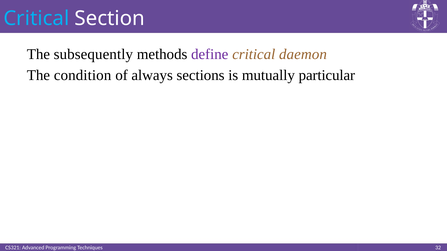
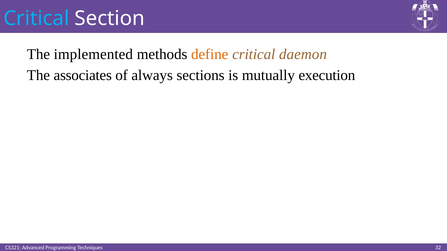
subsequently: subsequently -> implemented
define colour: purple -> orange
condition: condition -> associates
particular: particular -> execution
